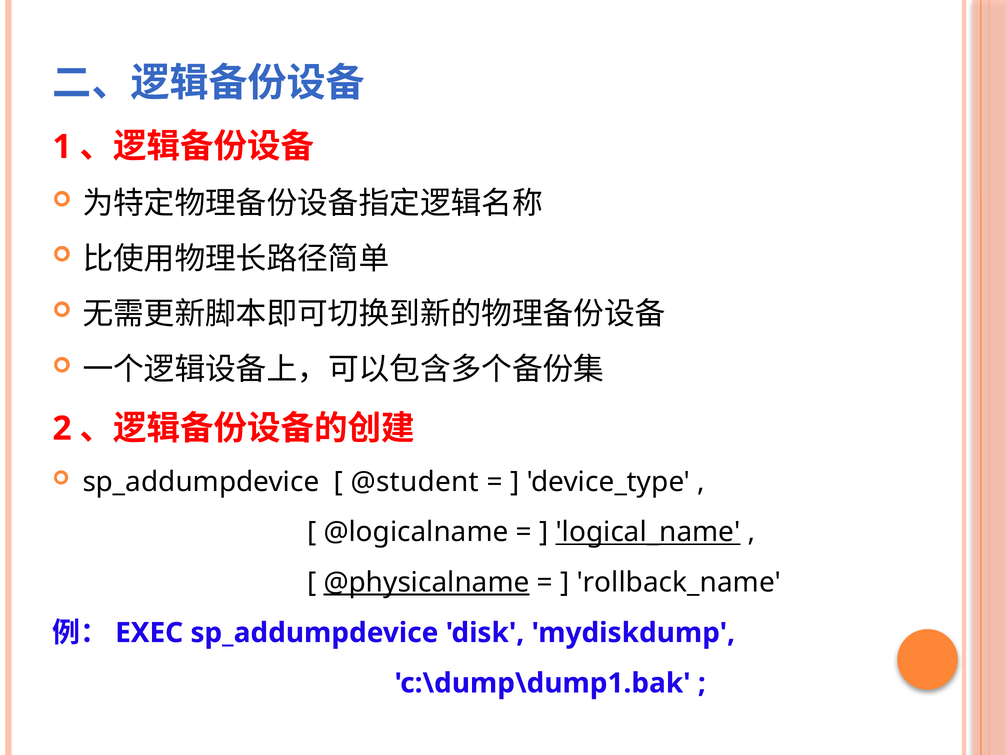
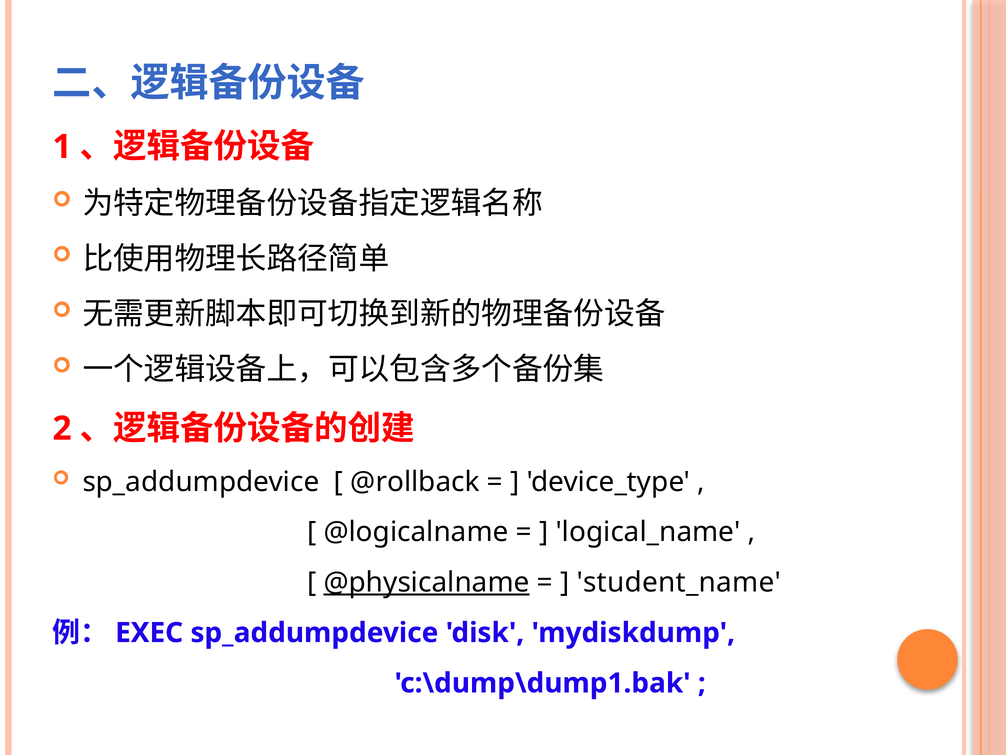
@student: @student -> @rollback
logical_name underline: present -> none
rollback_name: rollback_name -> student_name
